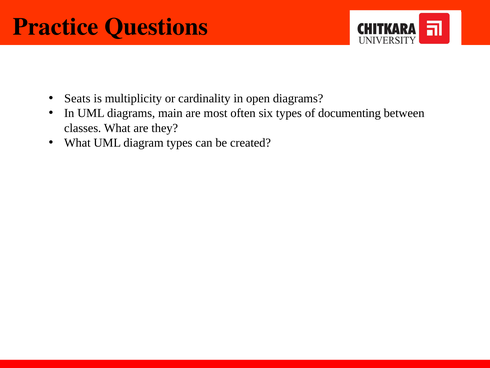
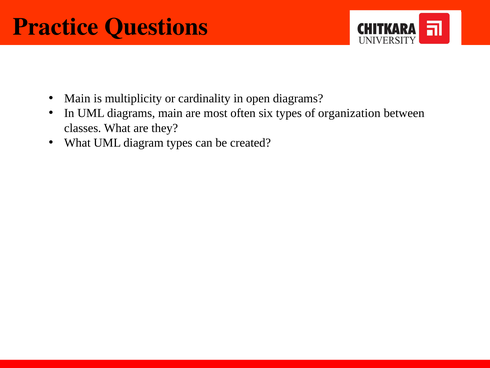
Seats at (77, 98): Seats -> Main
documenting: documenting -> organization
